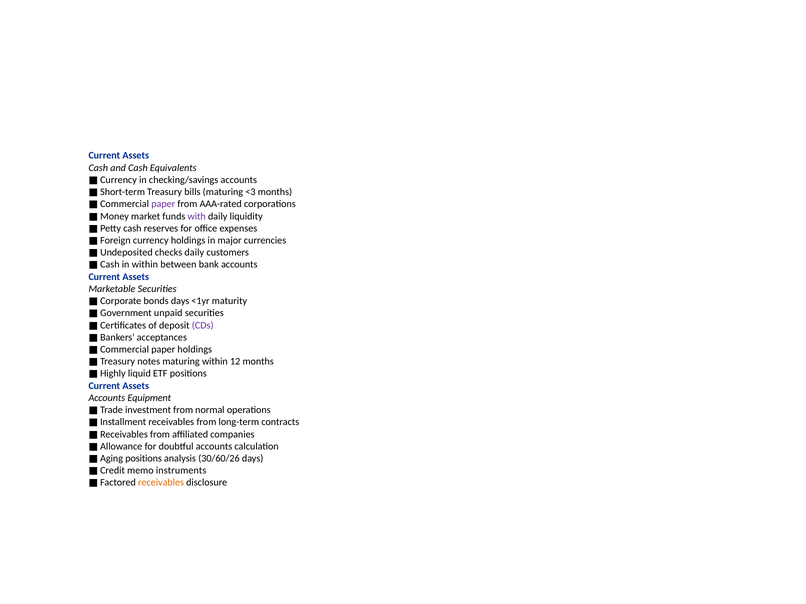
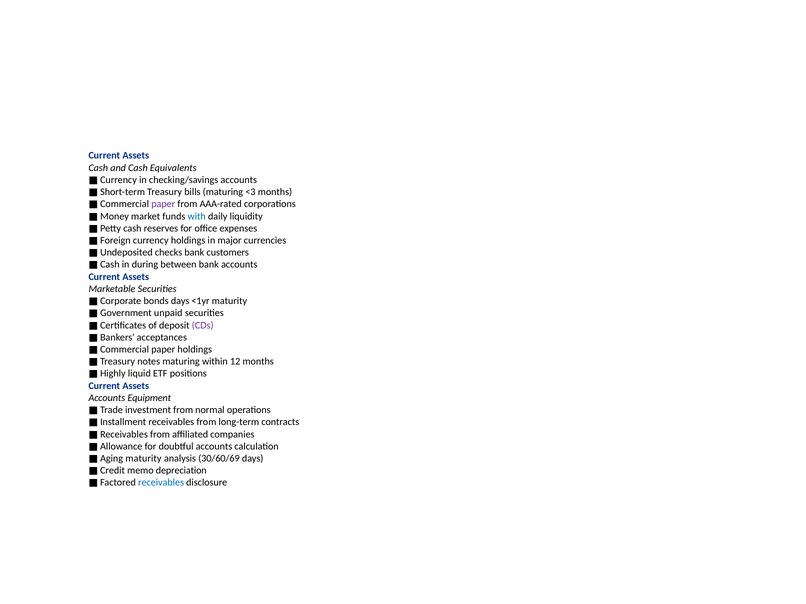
with colour: purple -> blue
checks daily: daily -> bank
in within: within -> during
positions at (144, 459): positions -> maturity
30/60/26: 30/60/26 -> 30/60/69
instruments: instruments -> depreciation
receivables at (161, 483) colour: orange -> blue
